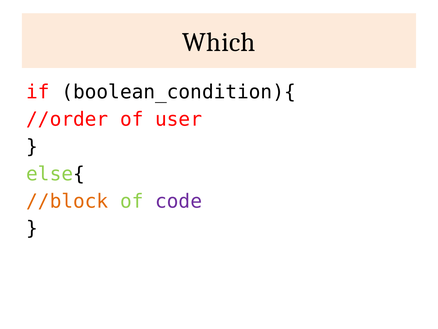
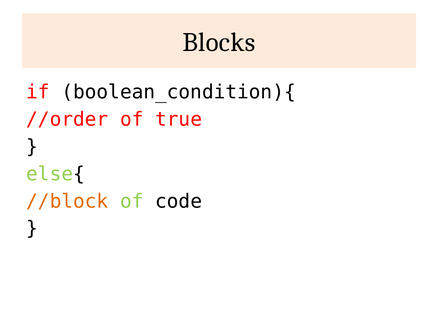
Which: Which -> Blocks
user: user -> true
code colour: purple -> black
